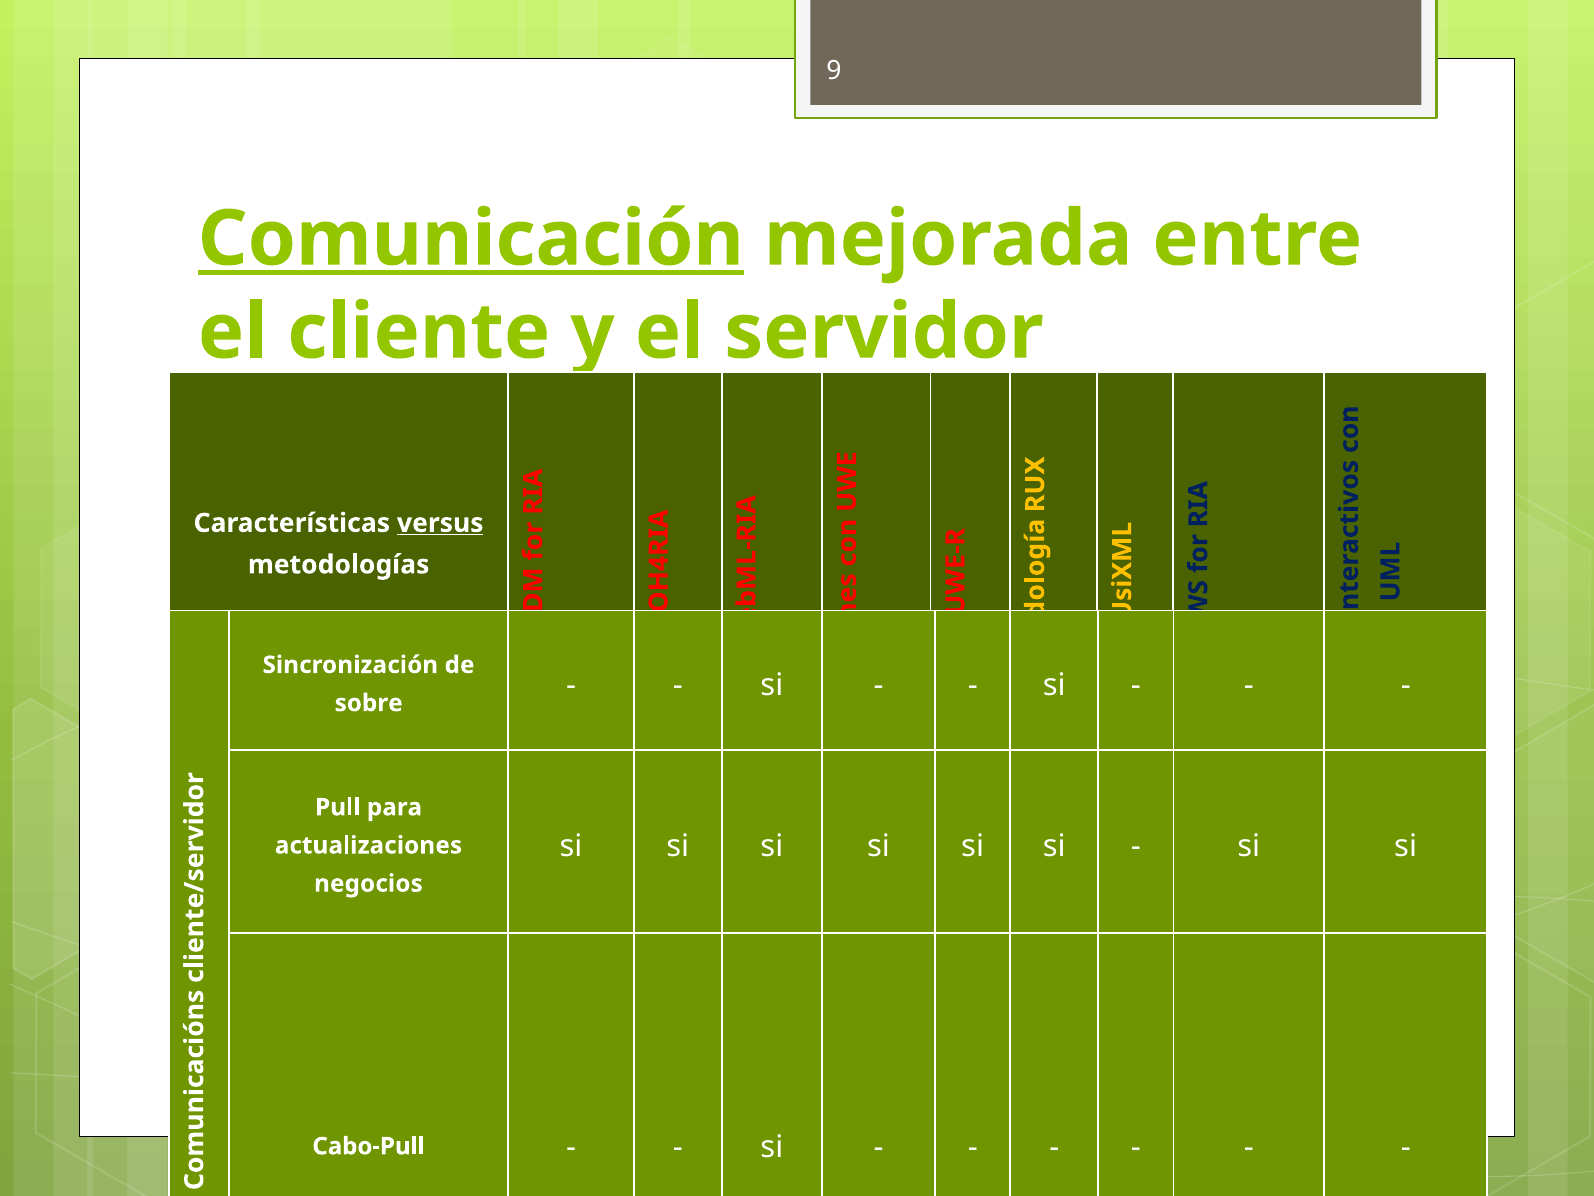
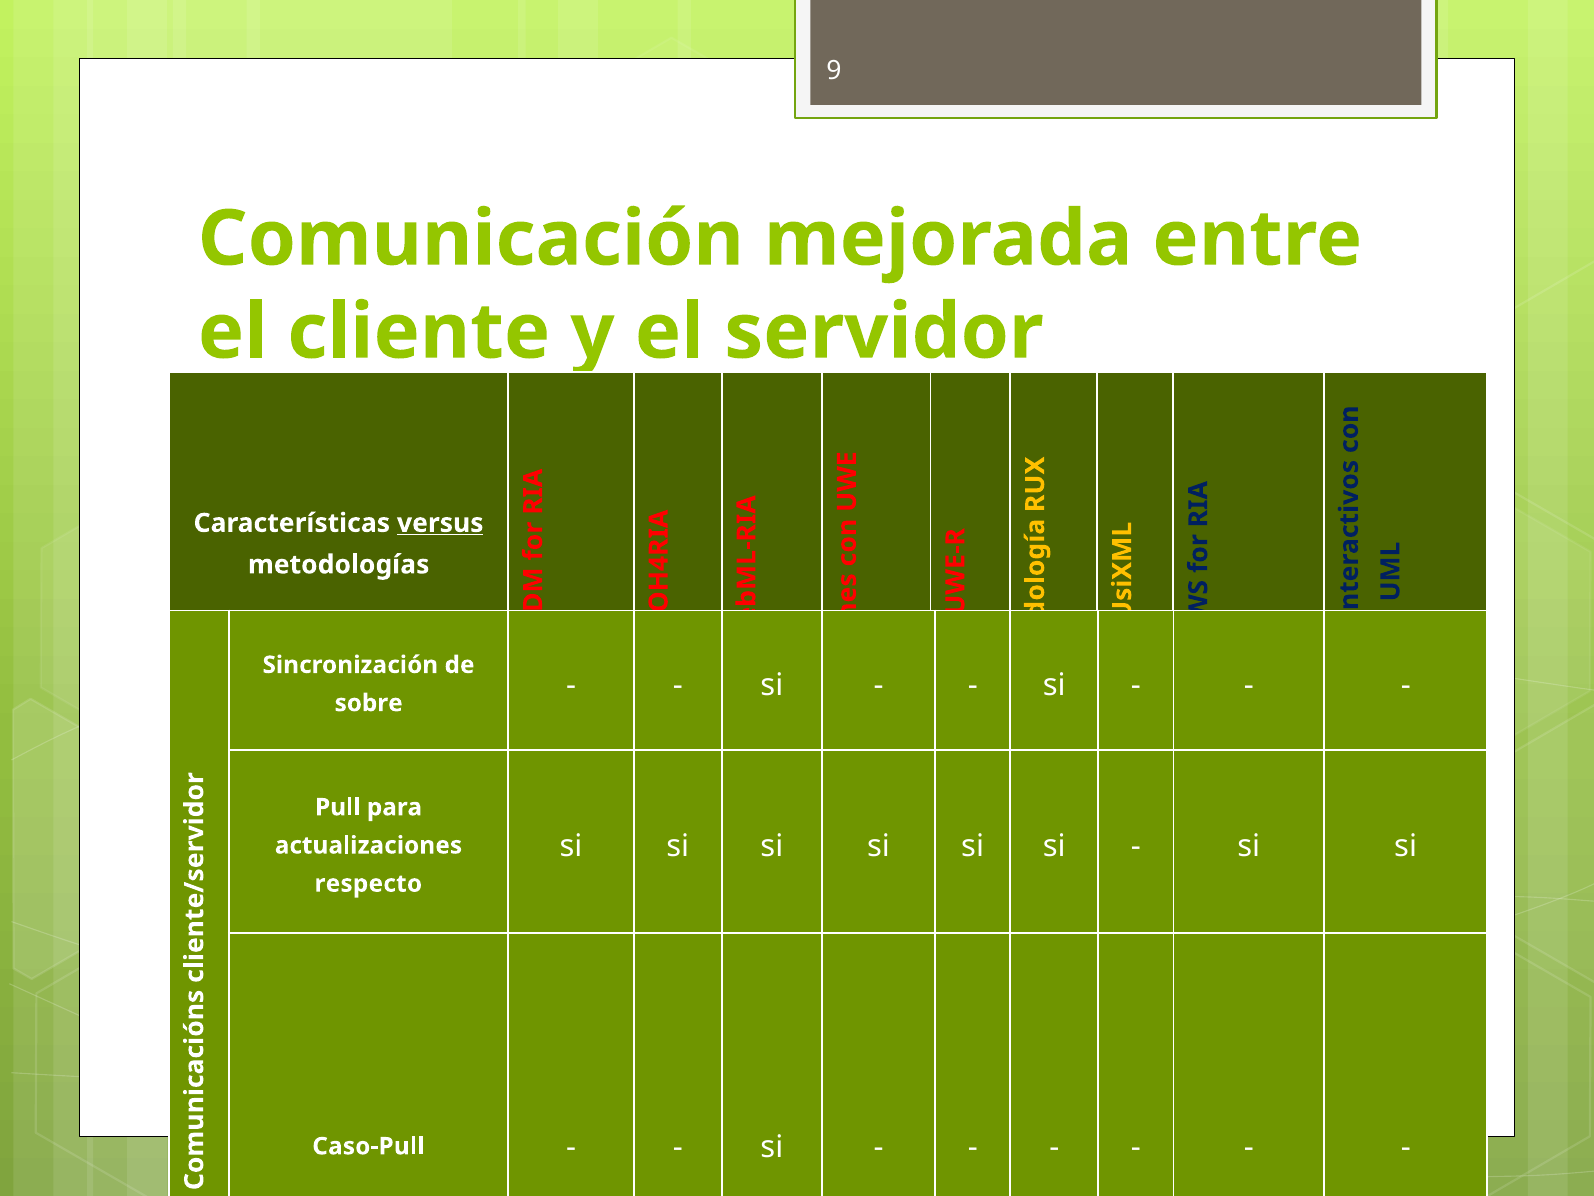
Comunicación underline: present -> none
negocios: negocios -> respecto
Cabo-Pull: Cabo-Pull -> Caso-Pull
